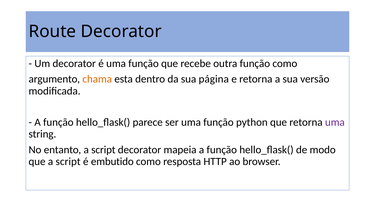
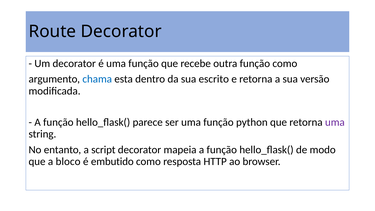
chama colour: orange -> blue
página: página -> escrito
que a script: script -> bloco
